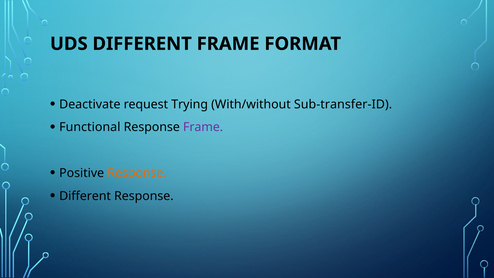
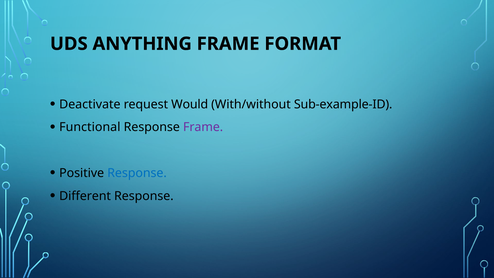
UDS DIFFERENT: DIFFERENT -> ANYTHING
Trying: Trying -> Would
Sub-transfer-ID: Sub-transfer-ID -> Sub-example-ID
Response at (137, 173) colour: orange -> blue
